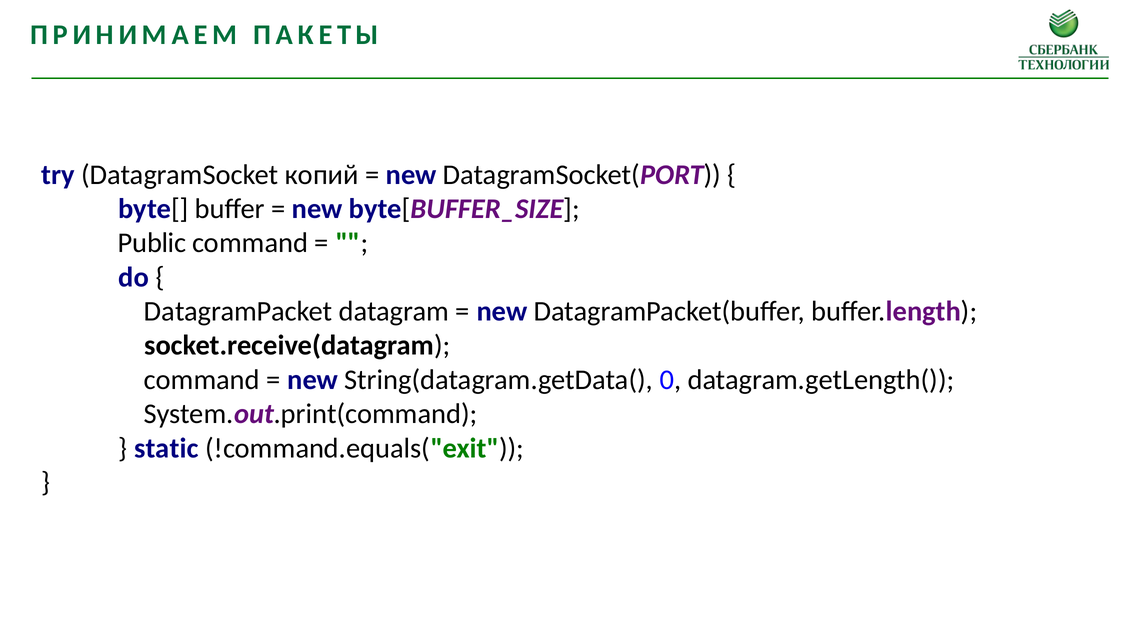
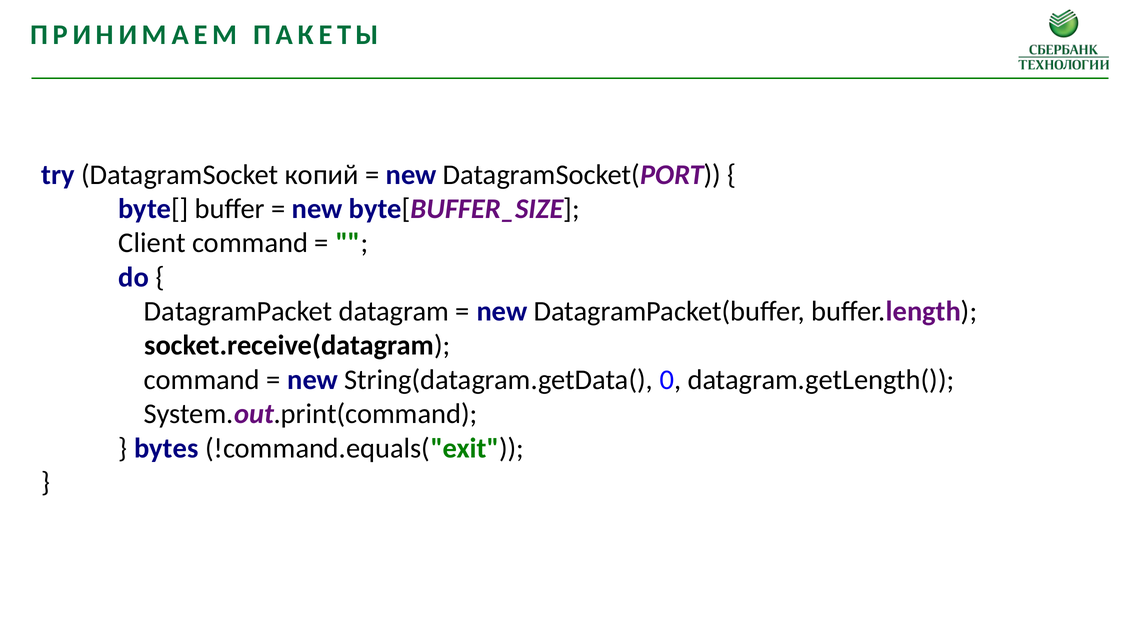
Public: Public -> Client
static: static -> bytes
